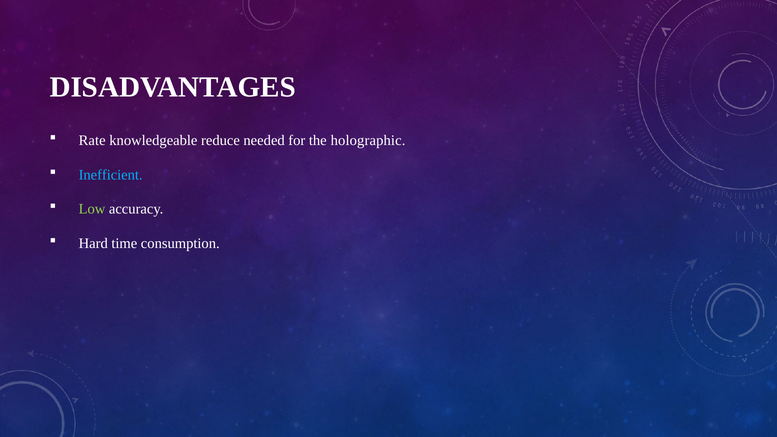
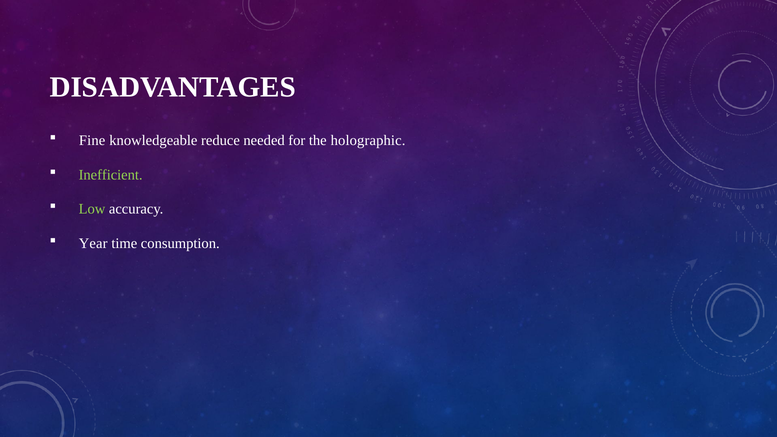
Rate: Rate -> Fine
Inefficient colour: light blue -> light green
Hard: Hard -> Year
